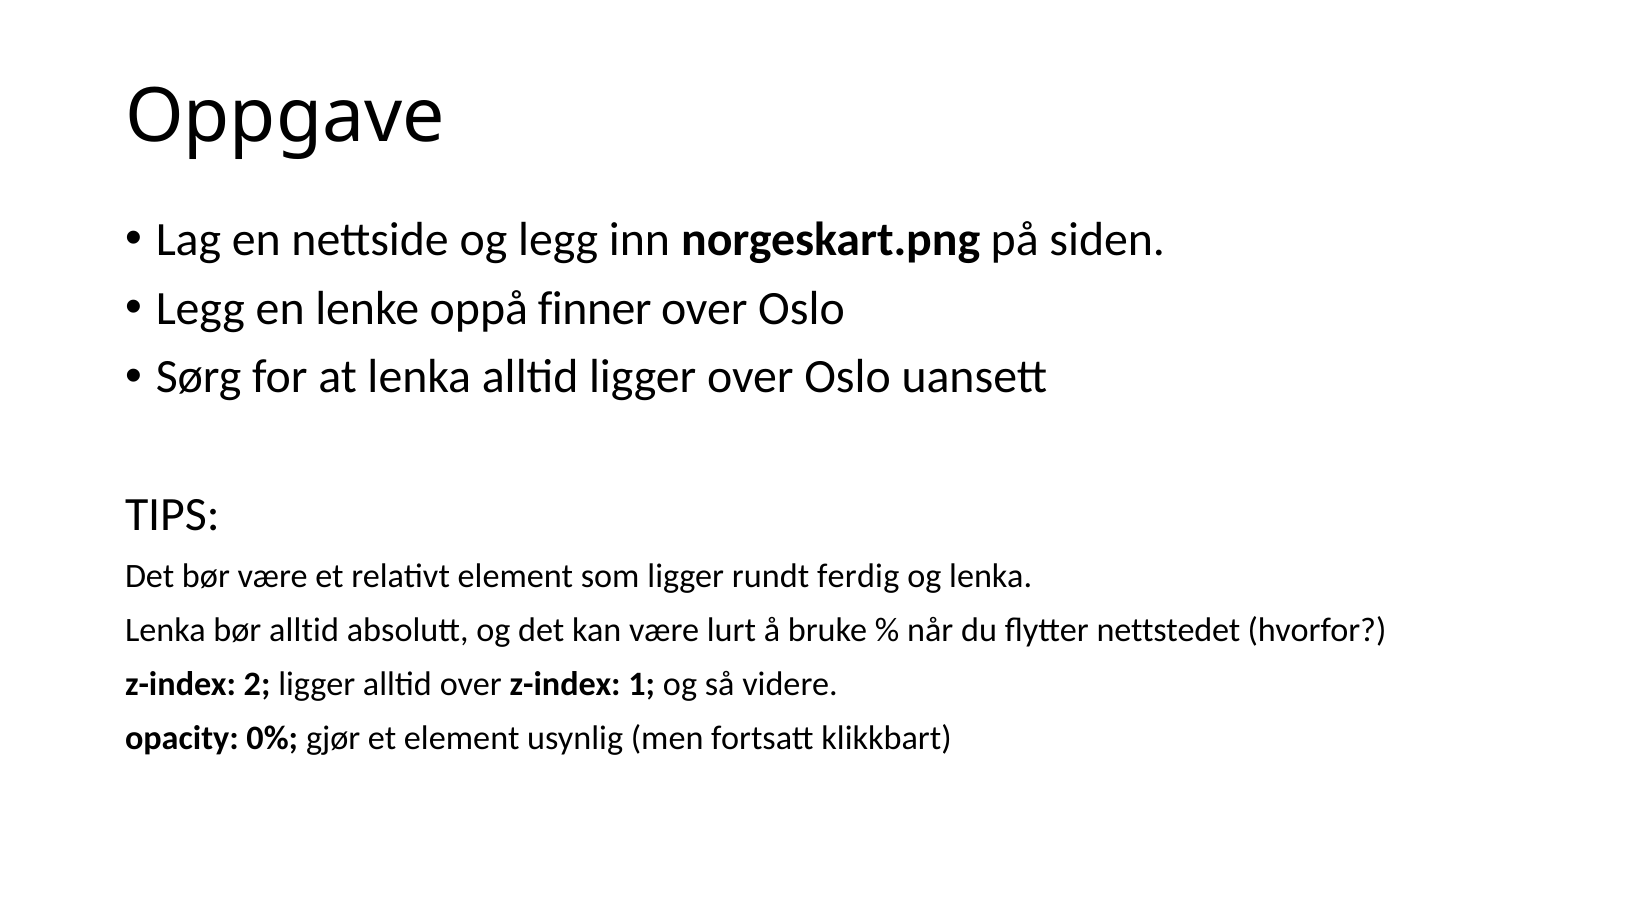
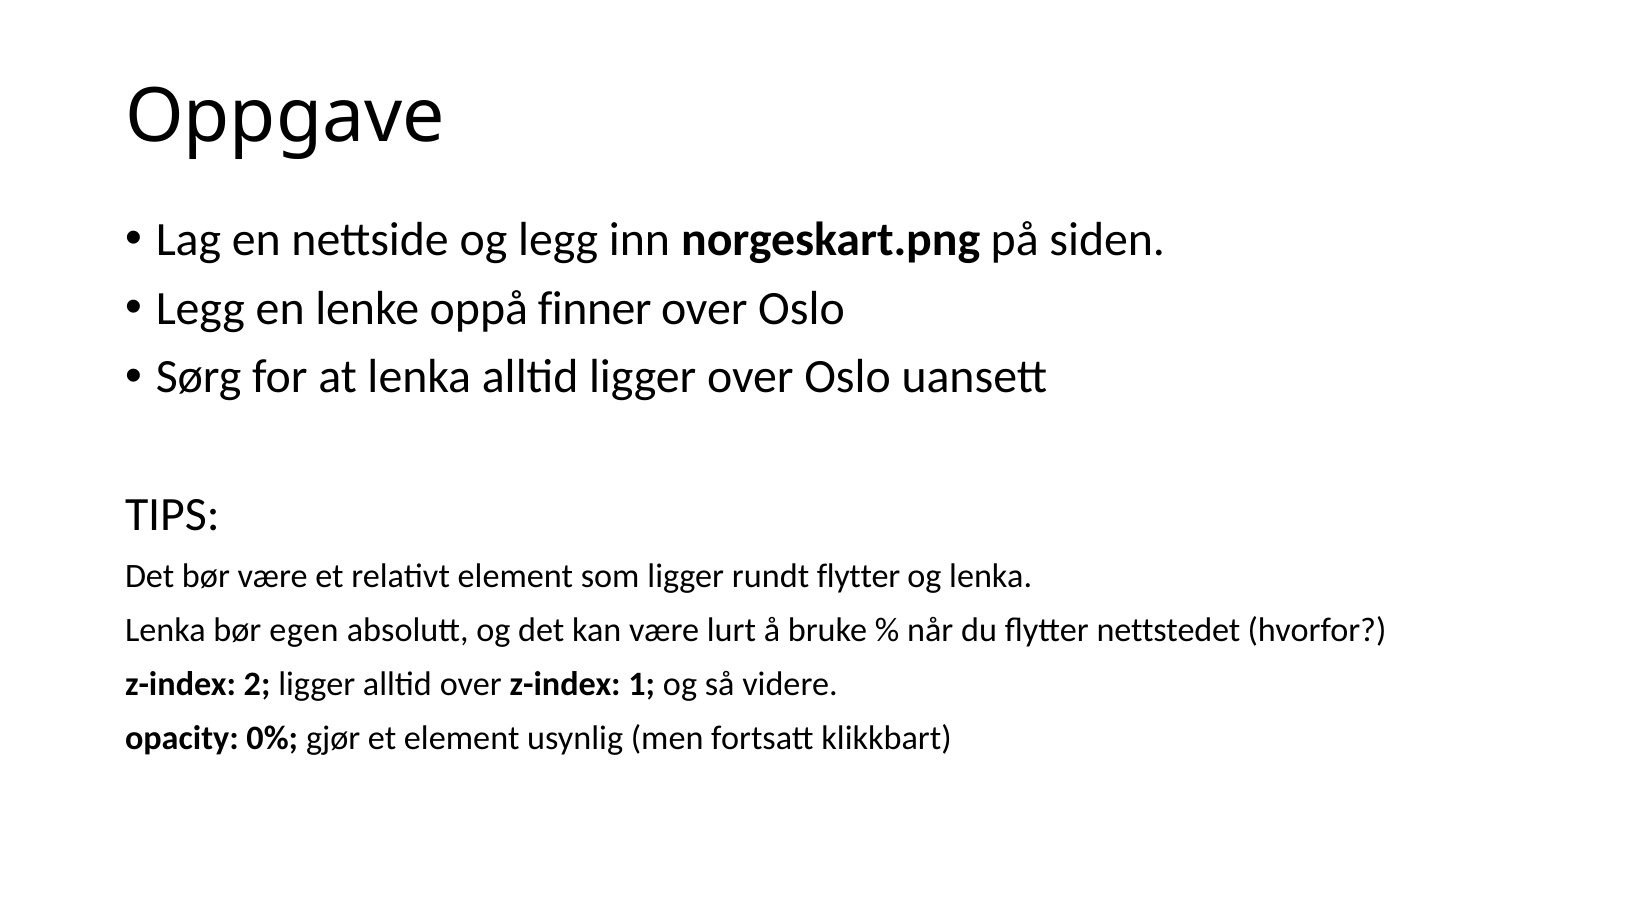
rundt ferdig: ferdig -> flytter
bør alltid: alltid -> egen
